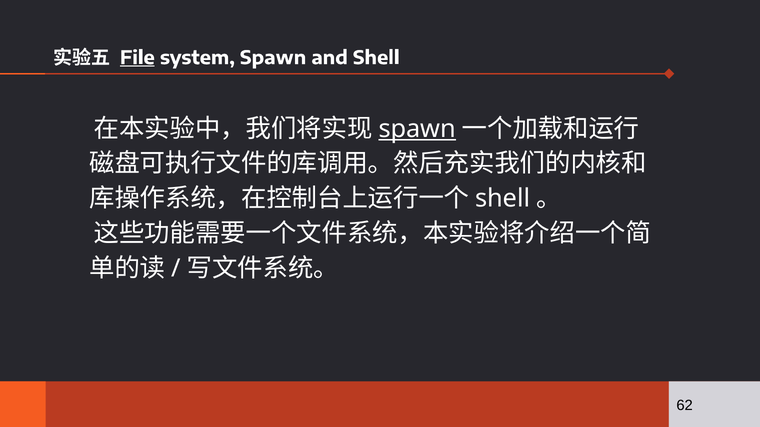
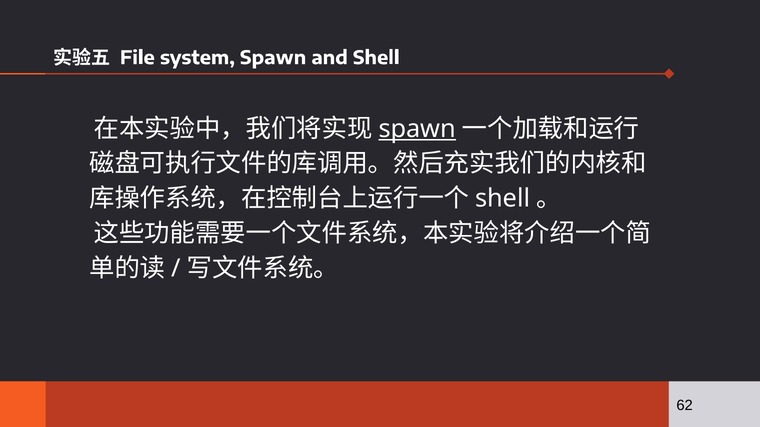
File underline: present -> none
